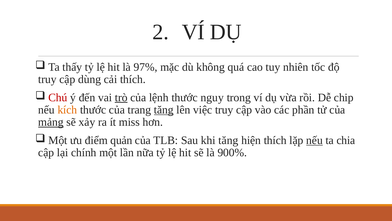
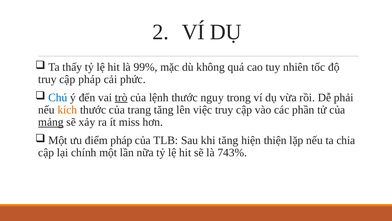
97%: 97% -> 99%
cập dùng: dùng -> pháp
cải thích: thích -> phức
Chú colour: red -> blue
chip: chip -> phải
tăng at (164, 110) underline: present -> none
điểm quản: quản -> pháp
hiện thích: thích -> thiện
nếu at (314, 140) underline: present -> none
900%: 900% -> 743%
